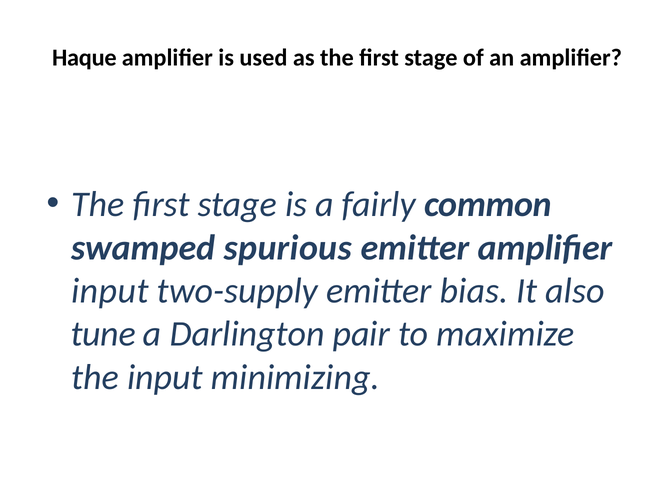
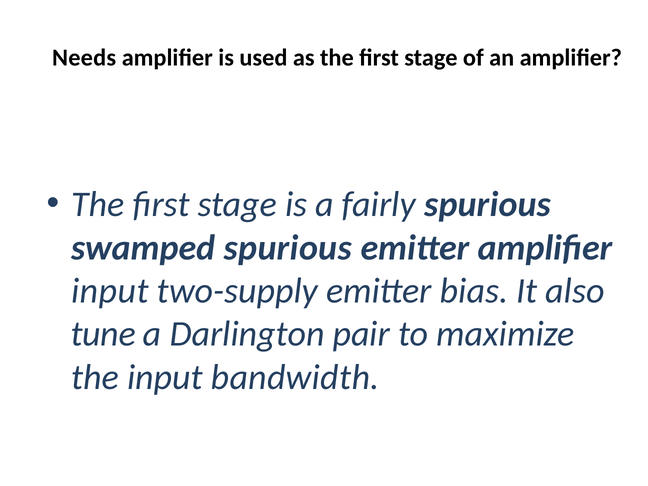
Haque: Haque -> Needs
fairly common: common -> spurious
minimizing: minimizing -> bandwidth
